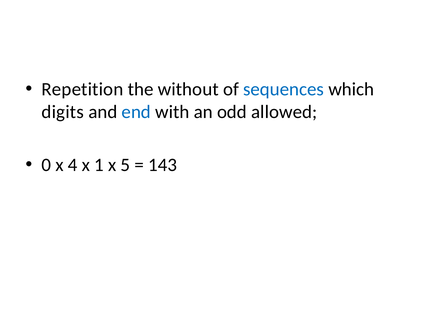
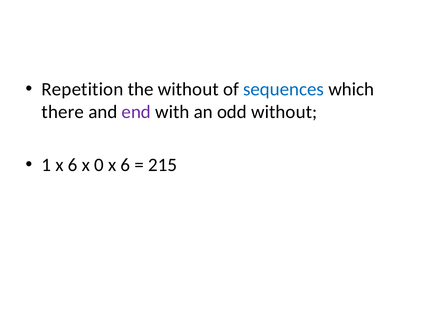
digits: digits -> there
end colour: blue -> purple
odd allowed: allowed -> without
0: 0 -> 1
4 at (73, 165): 4 -> 6
1: 1 -> 0
5 at (125, 165): 5 -> 6
143: 143 -> 215
